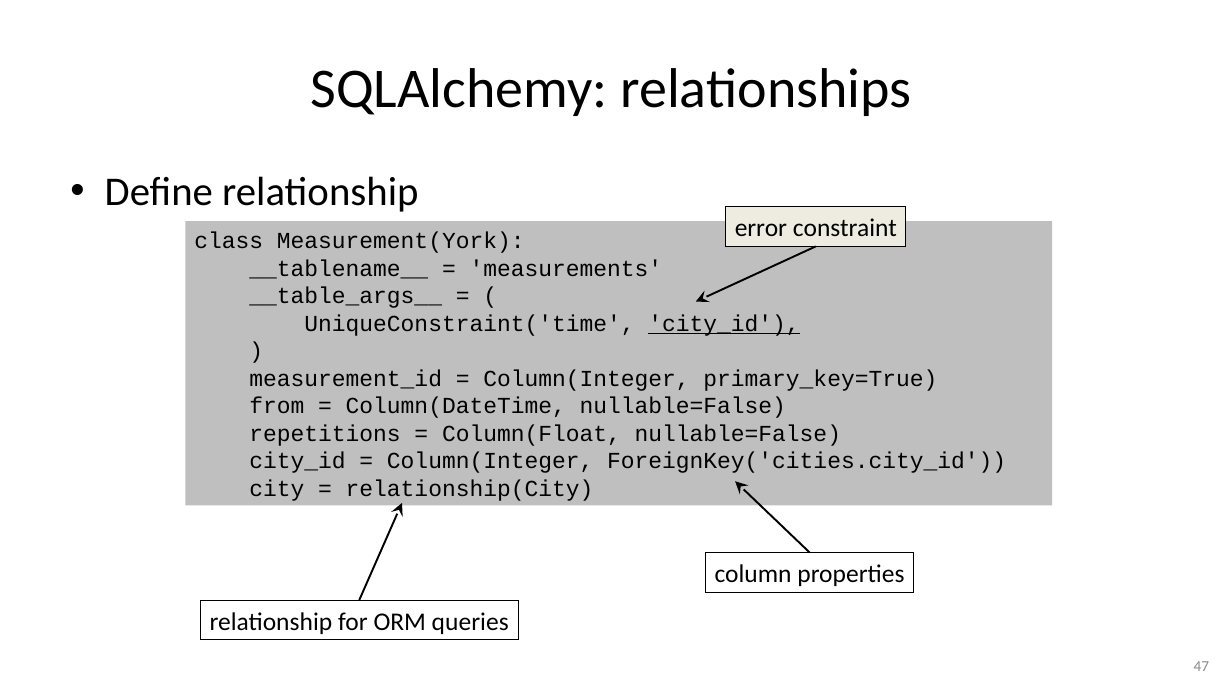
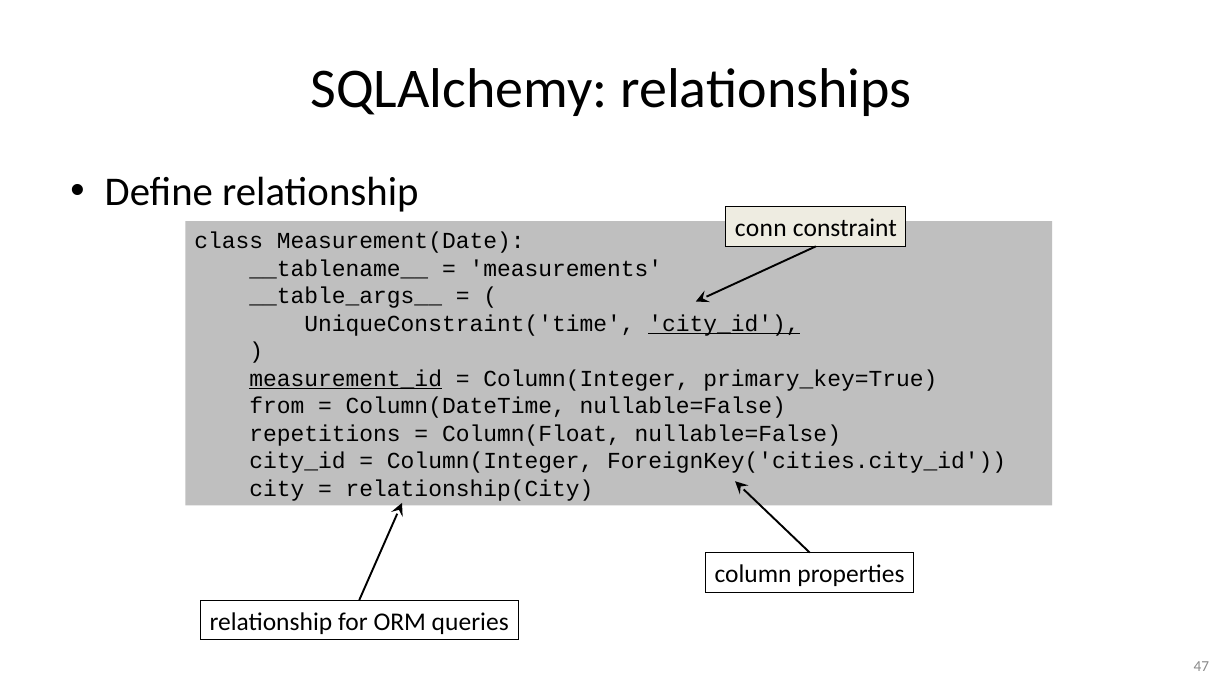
error: error -> conn
Measurement(York: Measurement(York -> Measurement(Date
measurement_id underline: none -> present
